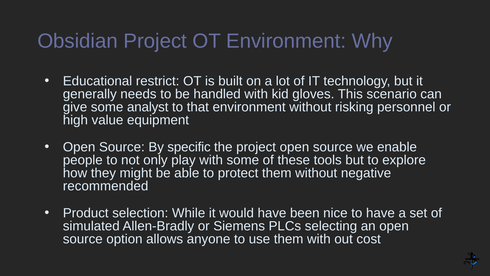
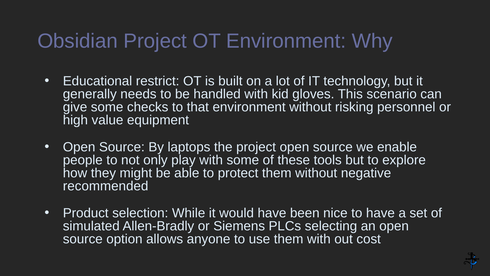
analyst: analyst -> checks
specific: specific -> laptops
